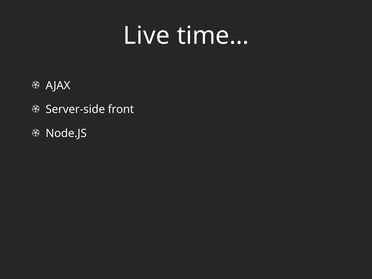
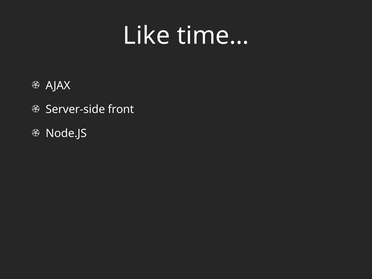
Live: Live -> Like
